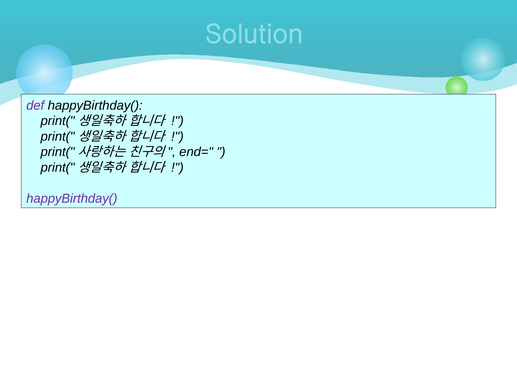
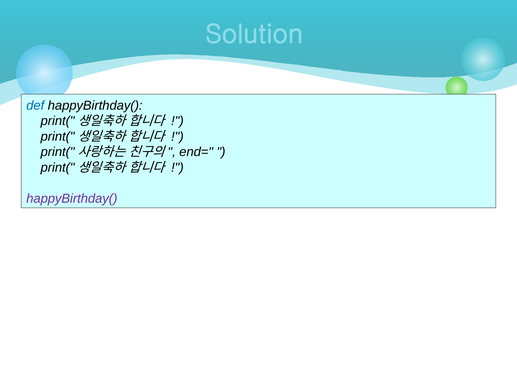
def colour: purple -> blue
